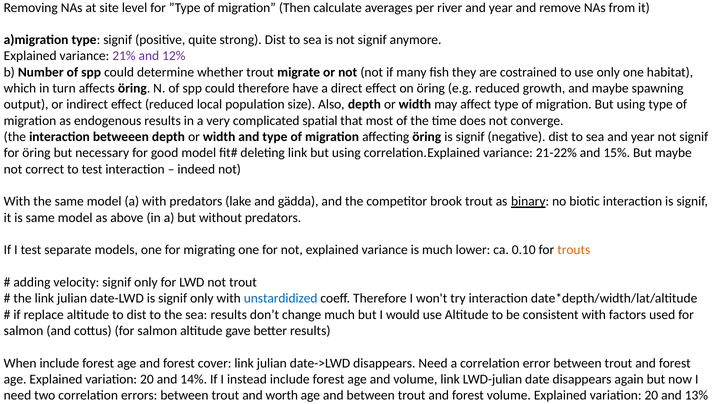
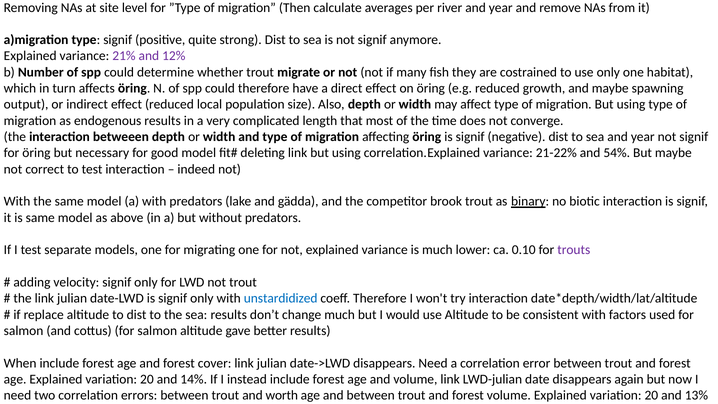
spatial: spatial -> length
15%: 15% -> 54%
trouts colour: orange -> purple
